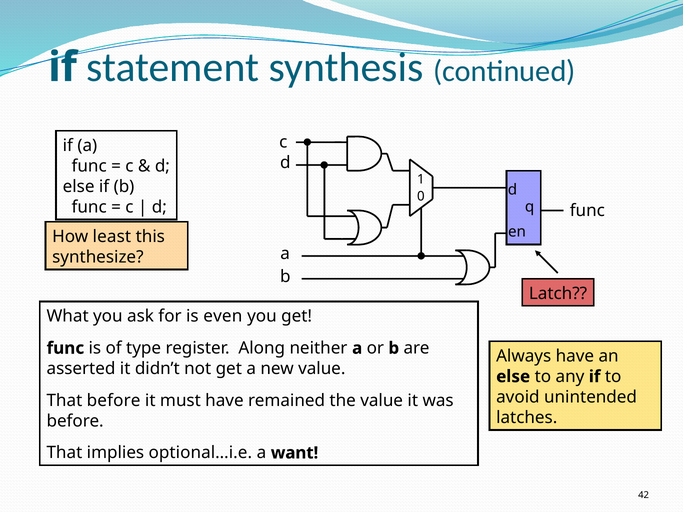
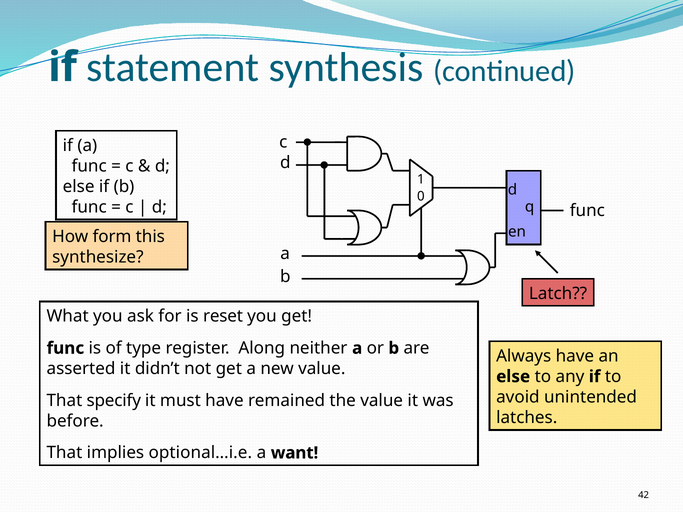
least: least -> form
even: even -> reset
That before: before -> specify
